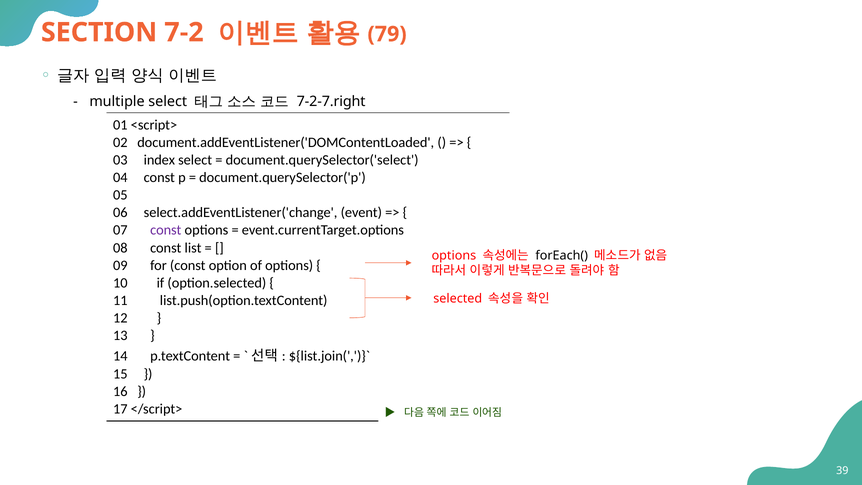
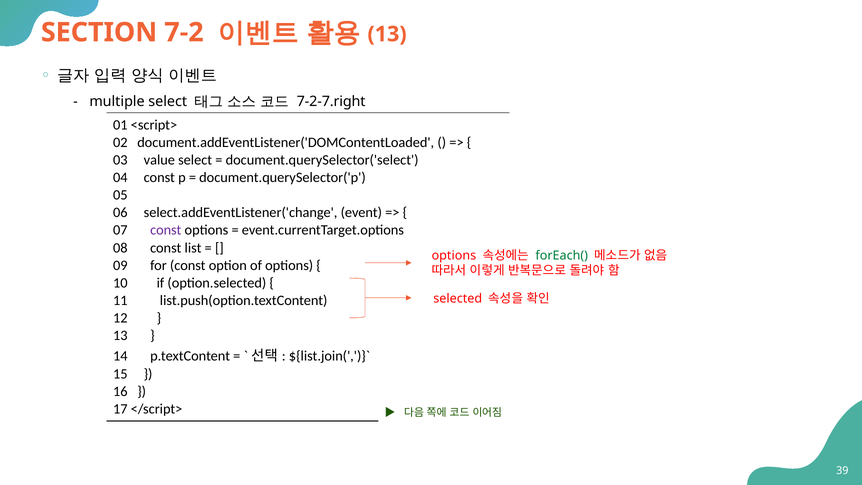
79 at (387, 34): 79 -> 13
index: index -> value
forEach( colour: black -> green
